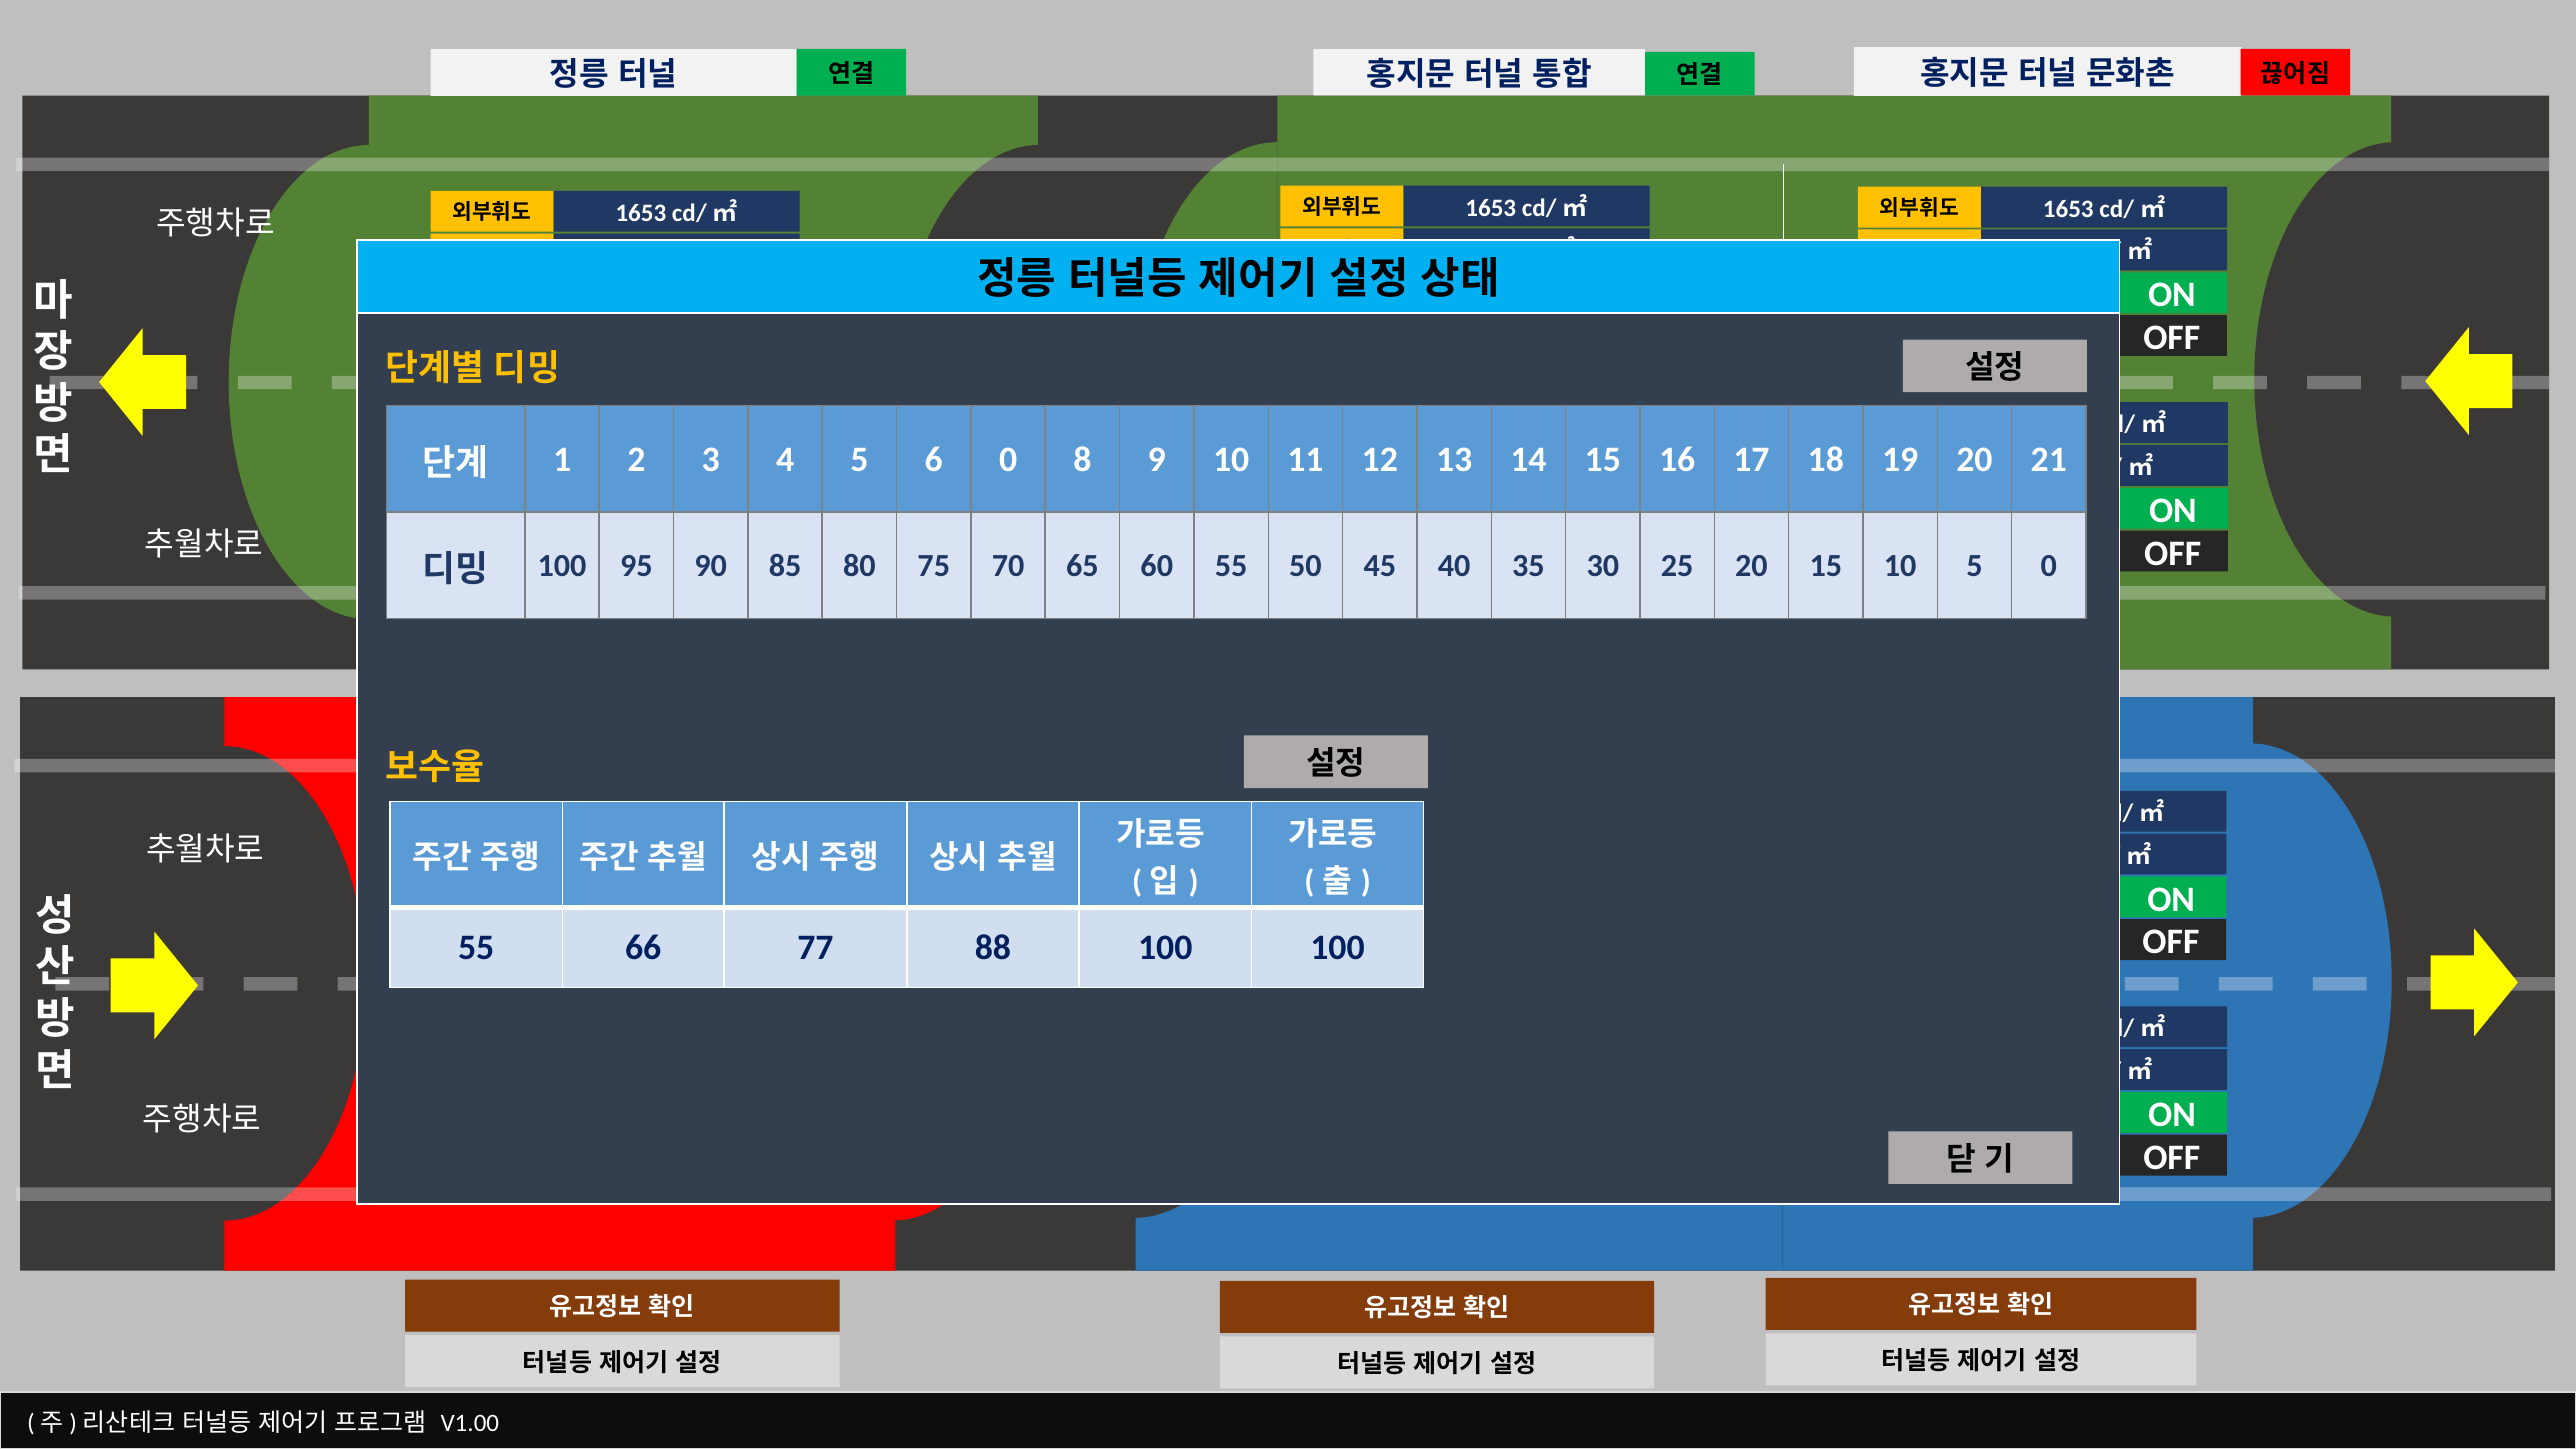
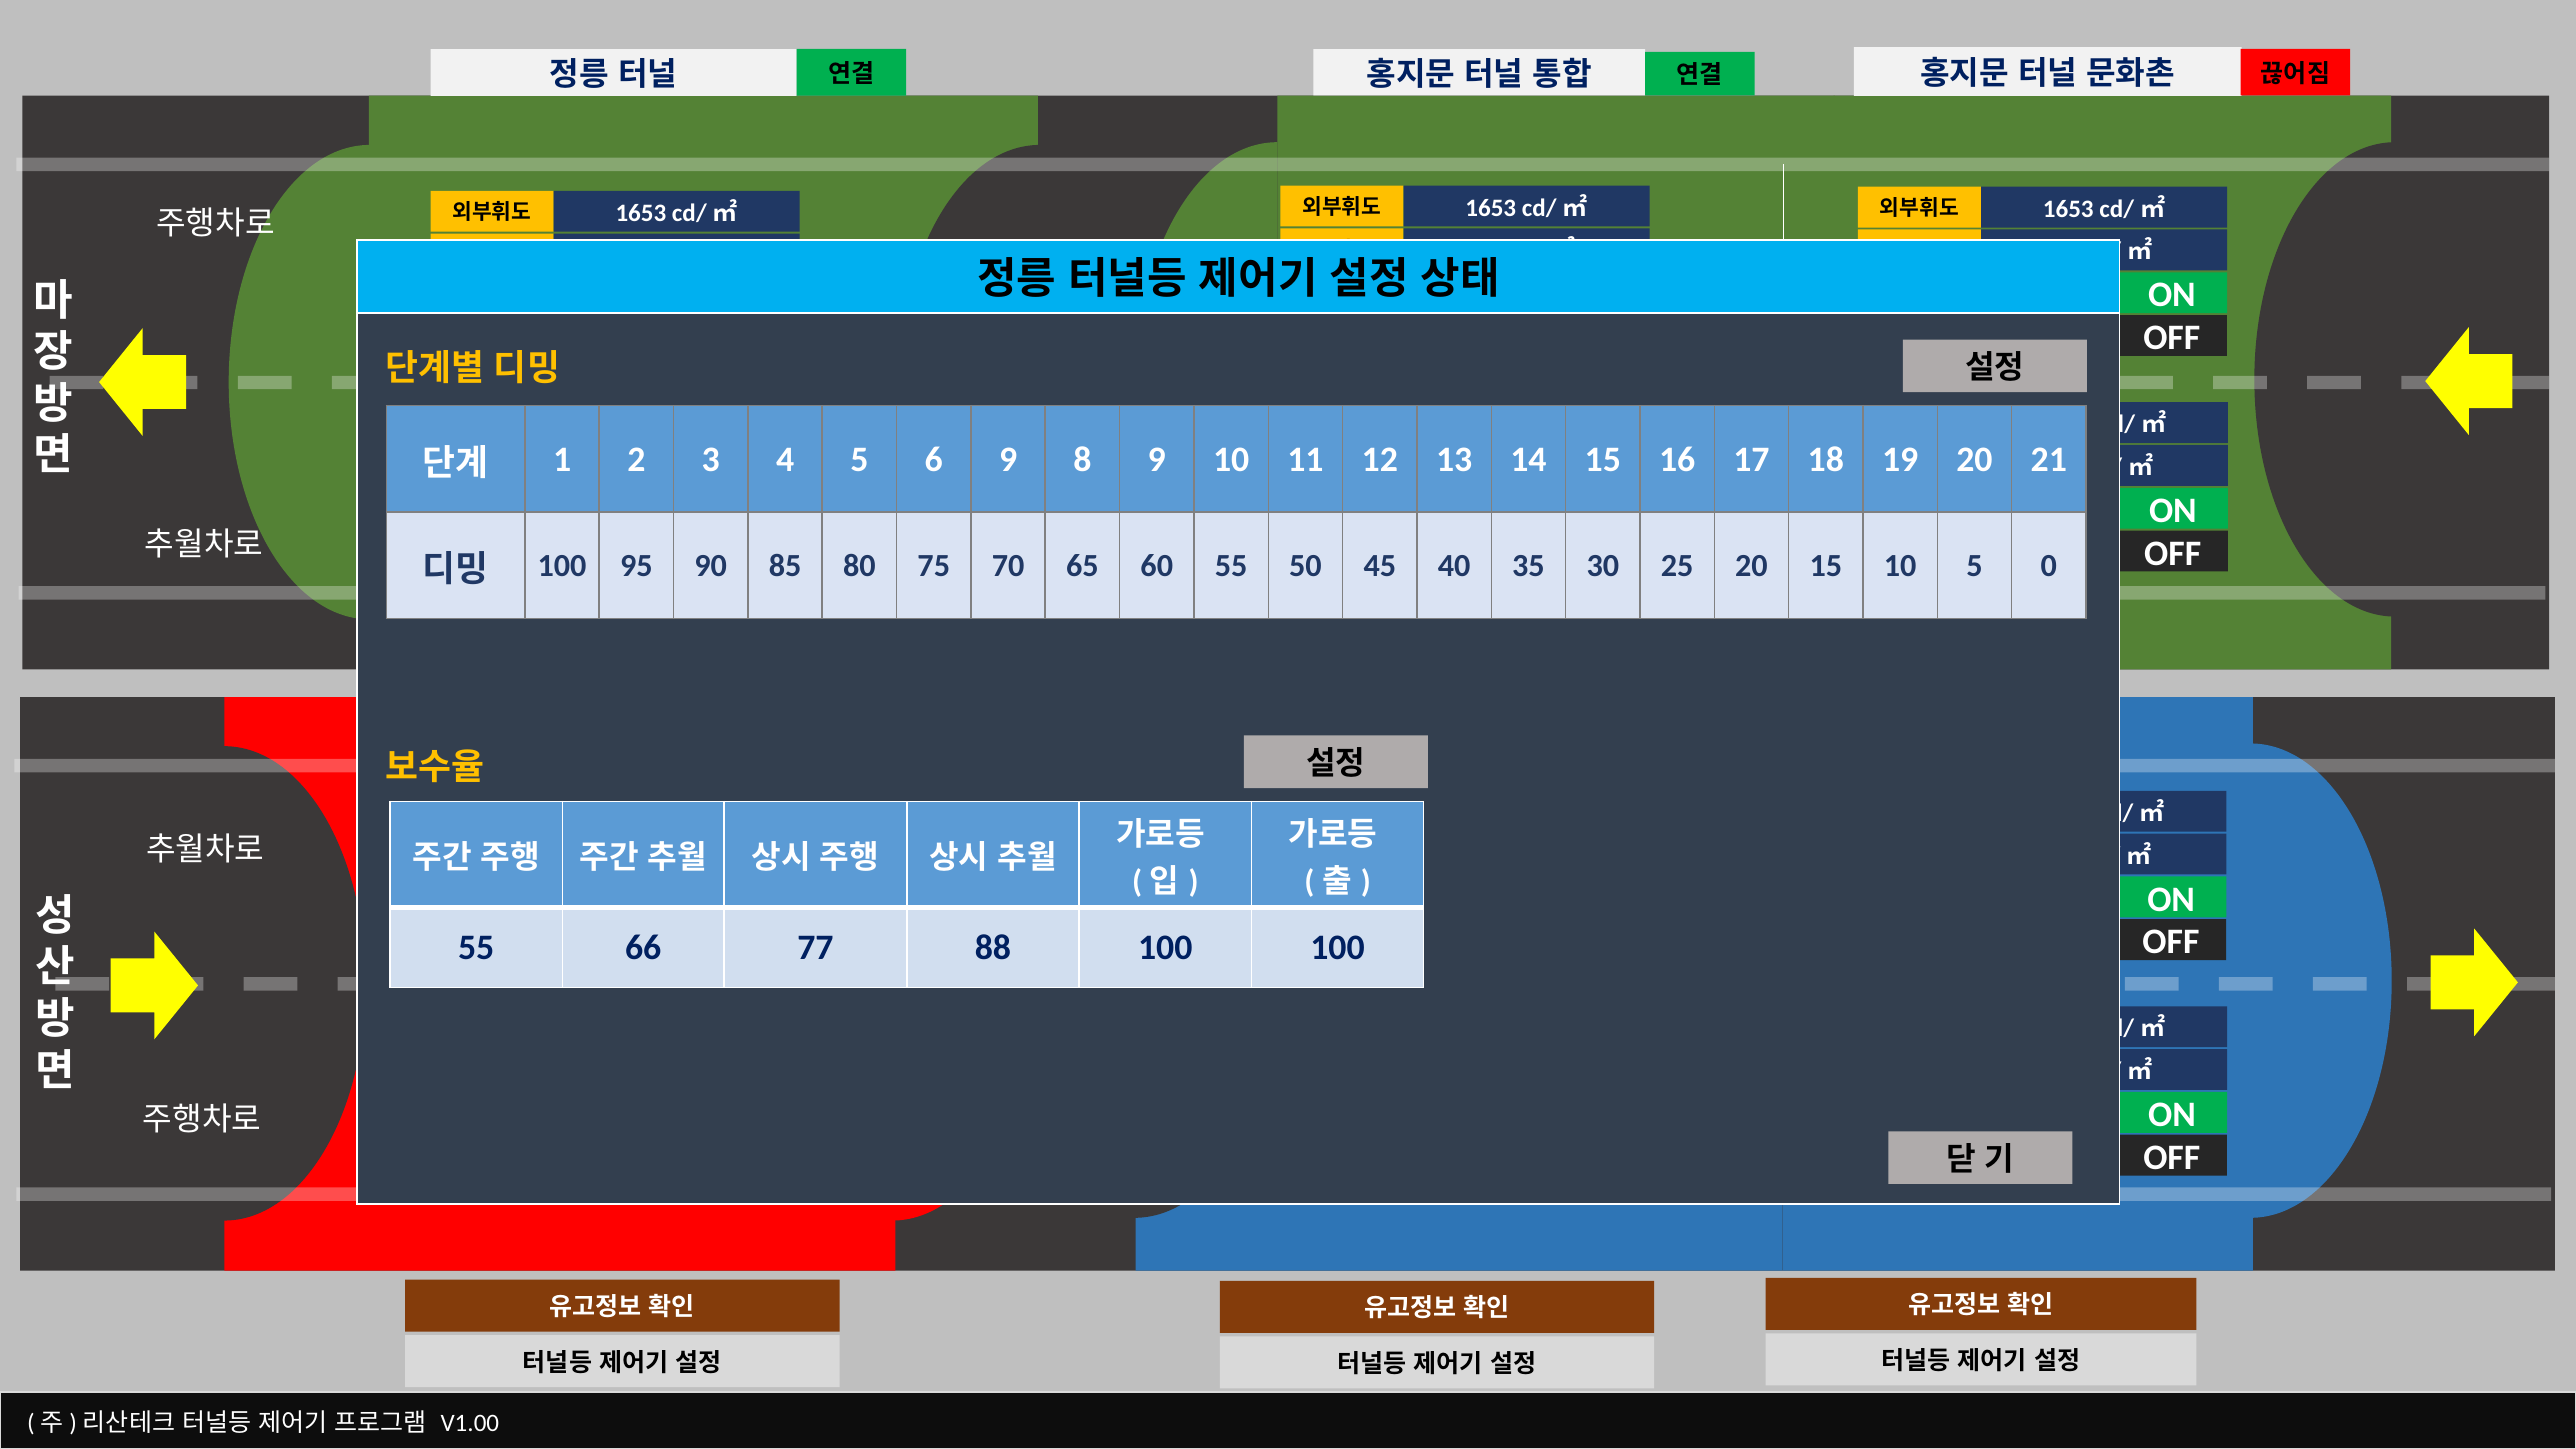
6 0: 0 -> 9
